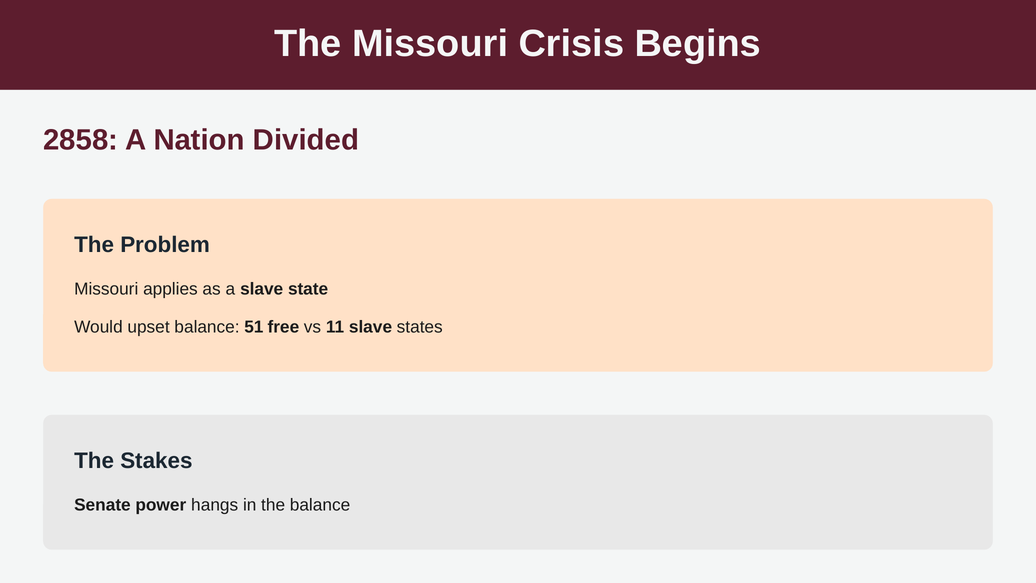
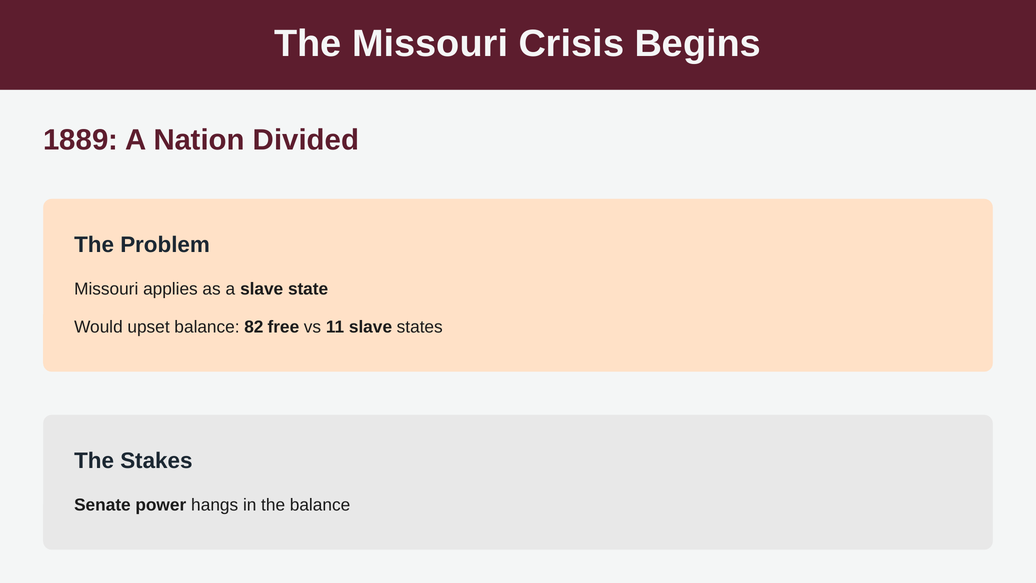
2858: 2858 -> 1889
51: 51 -> 82
